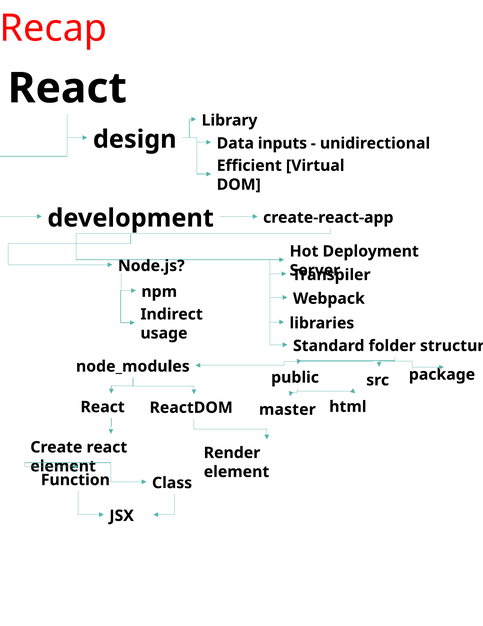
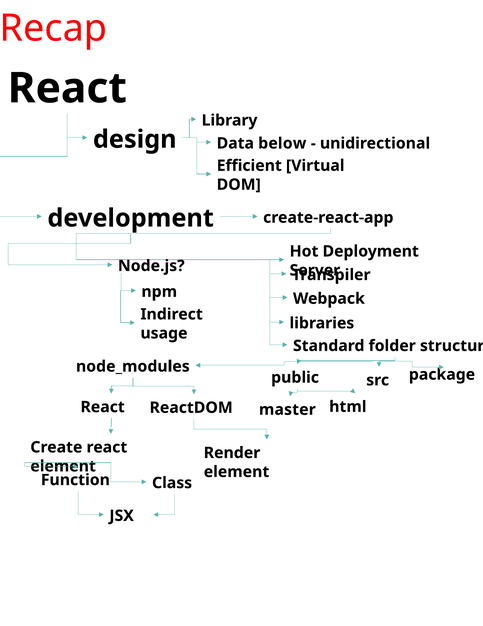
inputs: inputs -> below
